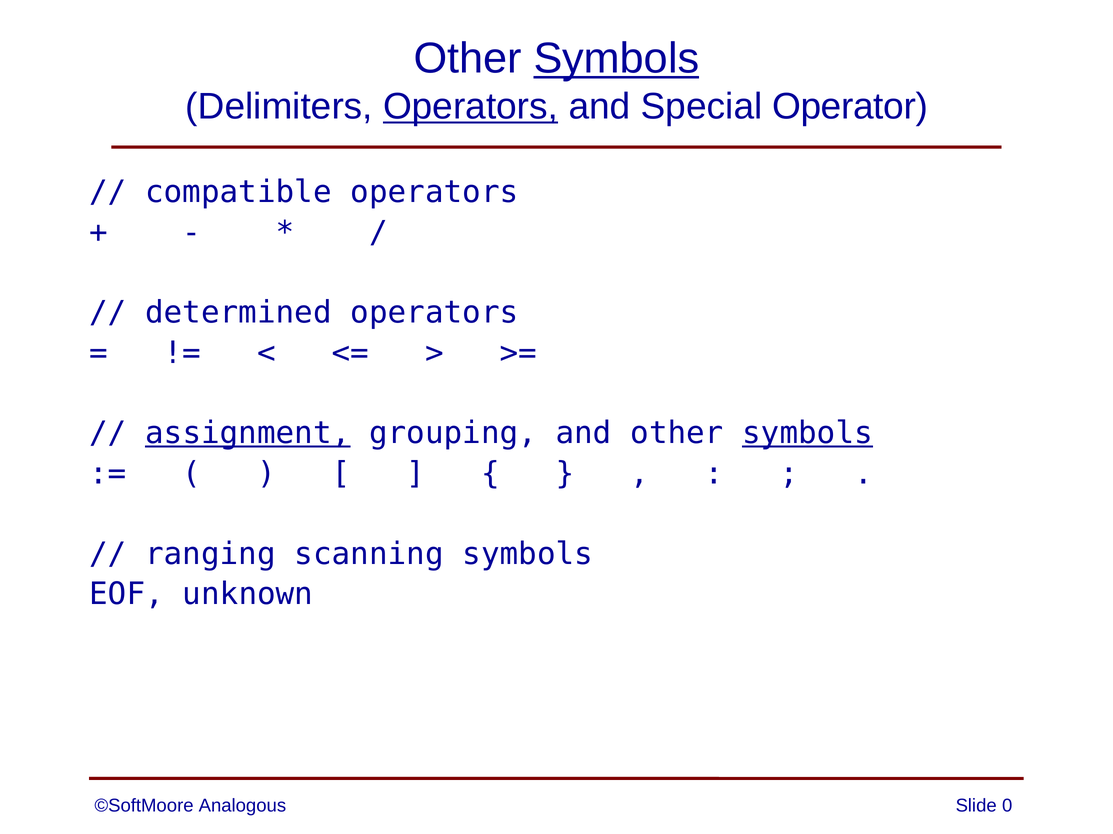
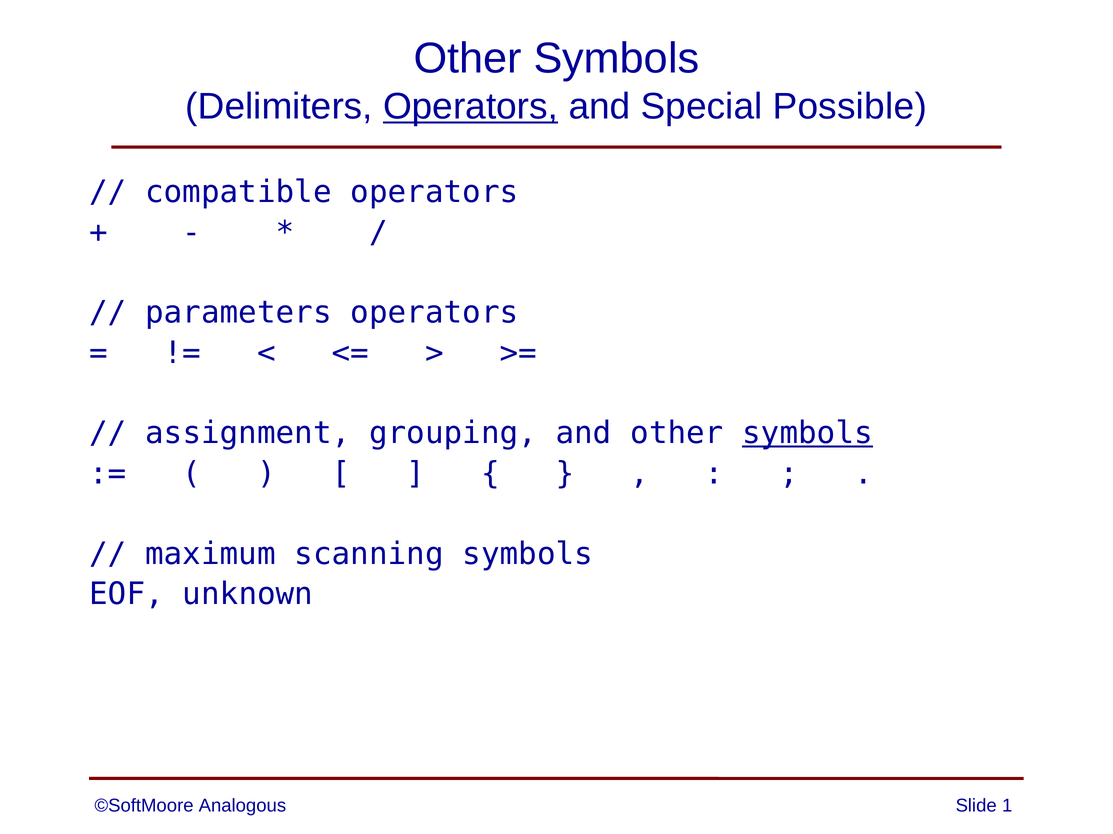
Symbols at (616, 59) underline: present -> none
Operator: Operator -> Possible
determined: determined -> parameters
assignment underline: present -> none
ranging: ranging -> maximum
0: 0 -> 1
